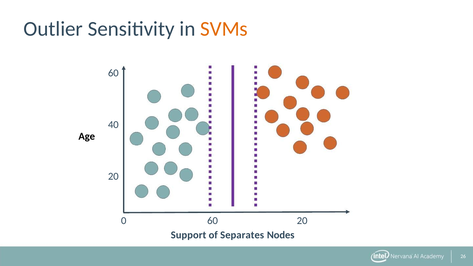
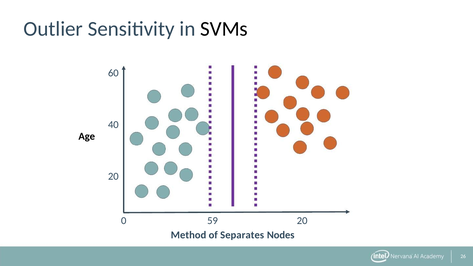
SVMs colour: orange -> black
0 60: 60 -> 59
Support: Support -> Method
